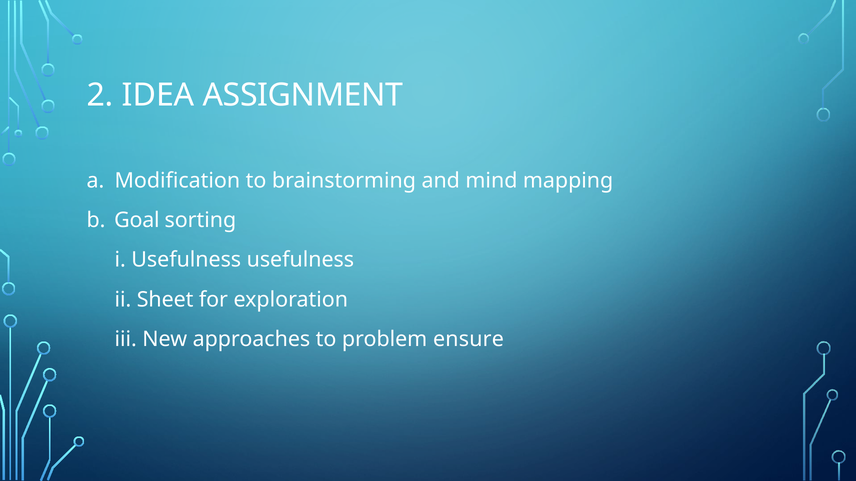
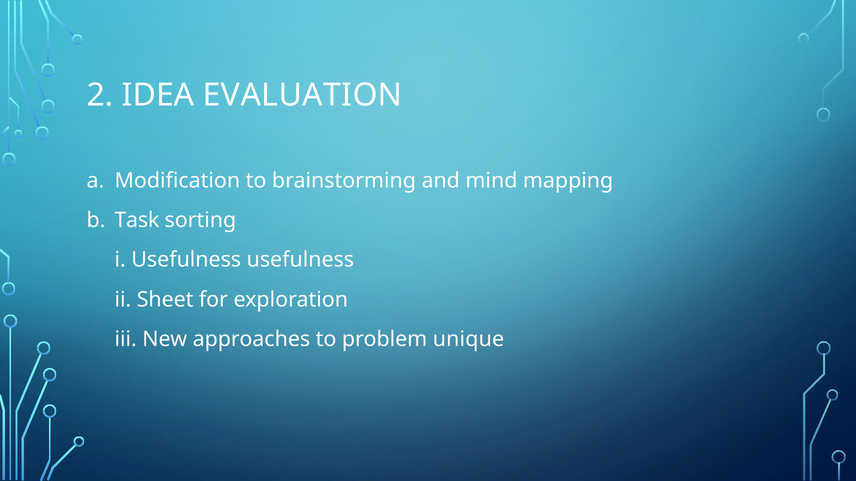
ASSIGNMENT: ASSIGNMENT -> EVALUATION
Goal: Goal -> Task
ensure: ensure -> unique
